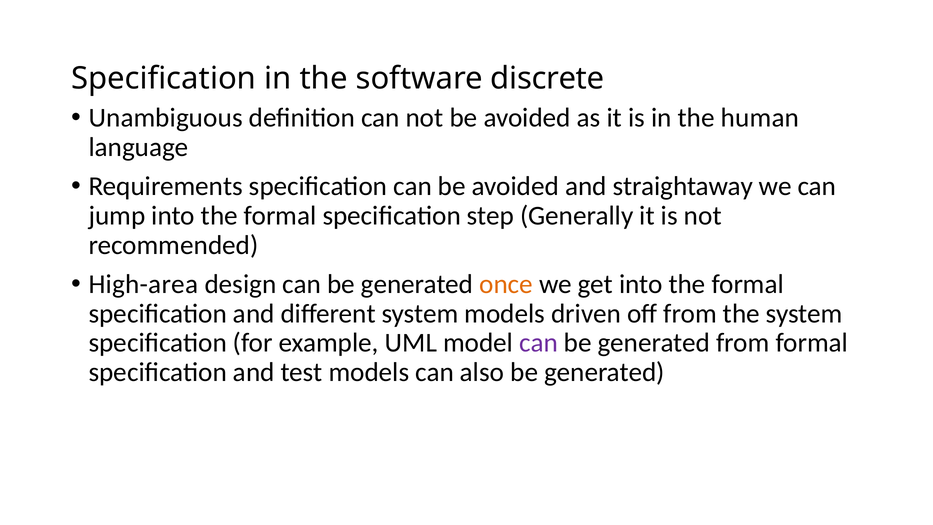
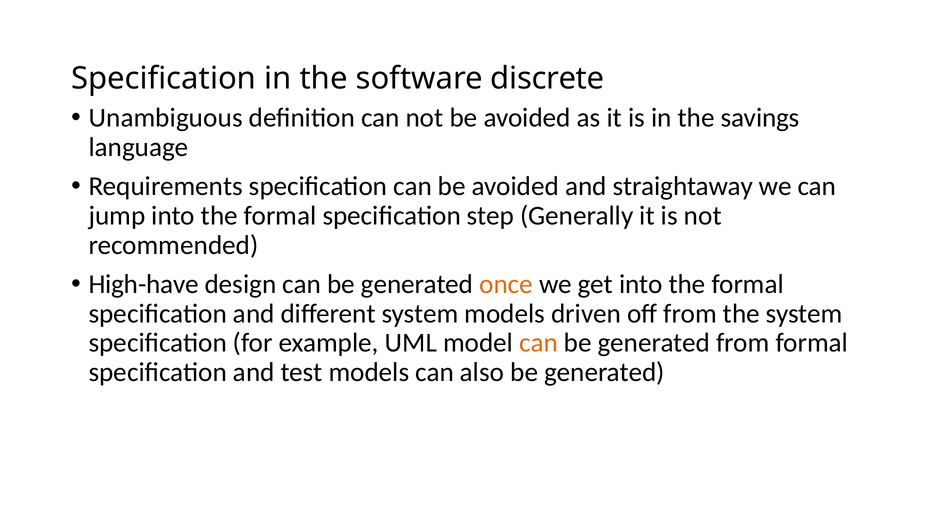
human: human -> savings
High-area: High-area -> High-have
can at (539, 343) colour: purple -> orange
